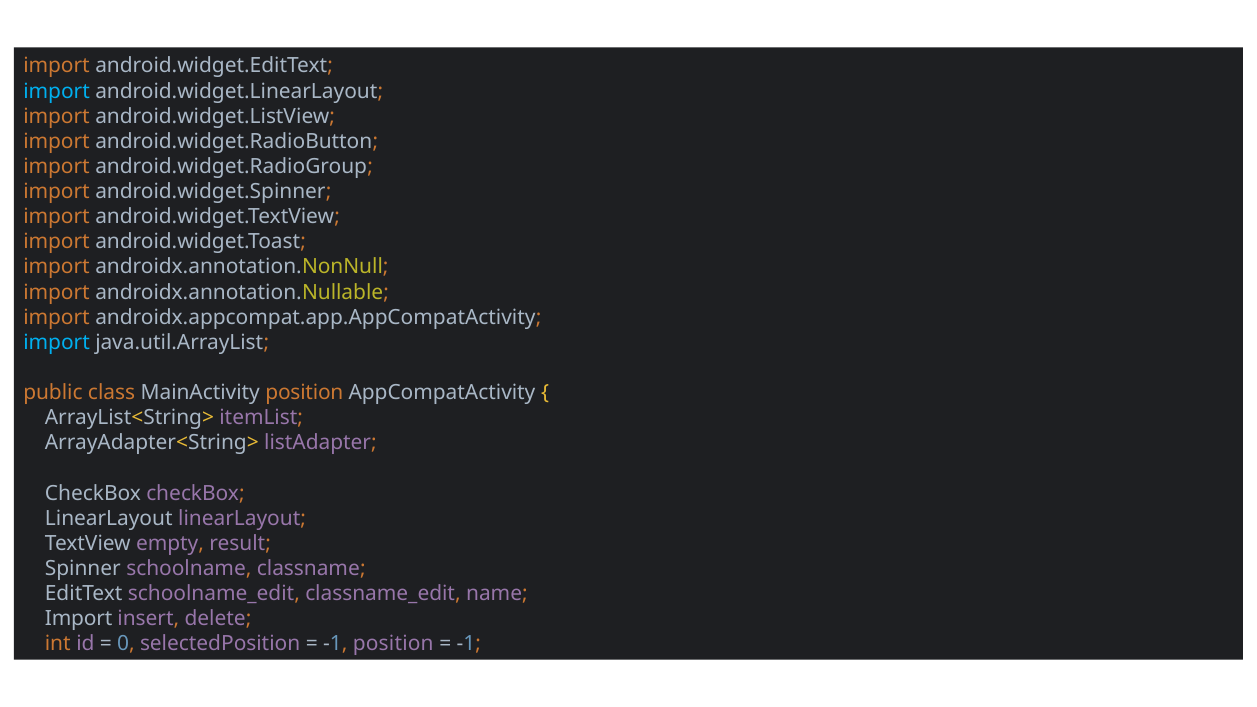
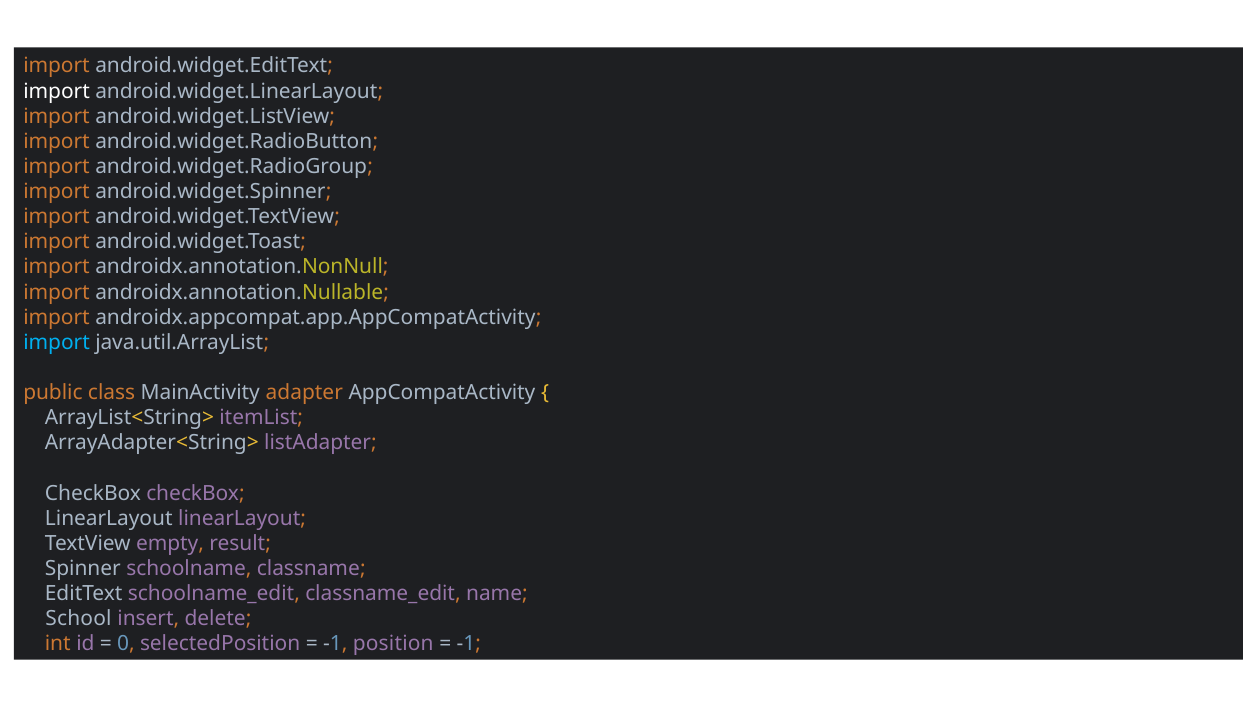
import at (57, 91) colour: light blue -> white
MainActivity position: position -> adapter
Import at (79, 619): Import -> School
